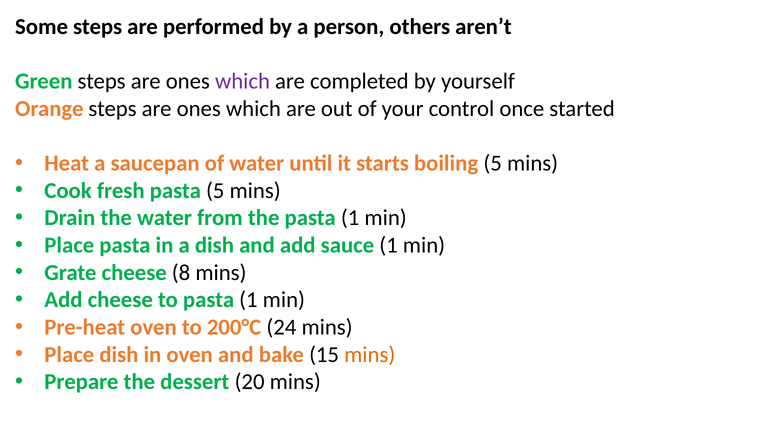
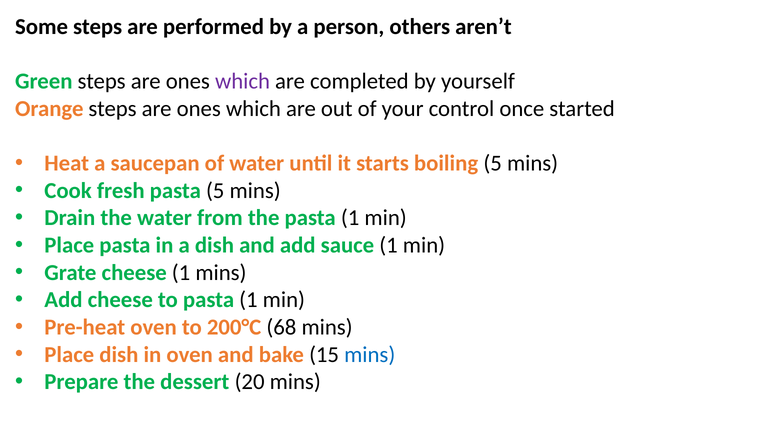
cheese 8: 8 -> 1
24: 24 -> 68
mins at (370, 355) colour: orange -> blue
